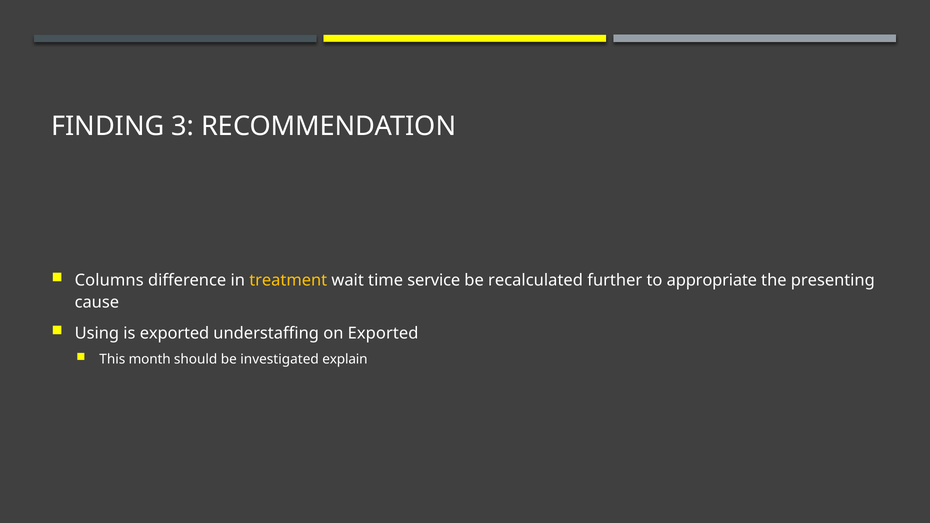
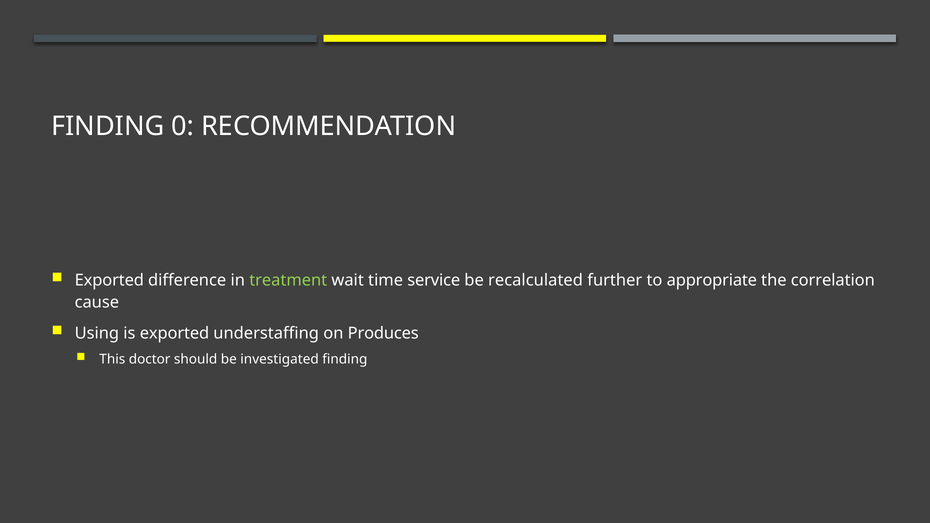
3: 3 -> 0
Columns at (109, 281): Columns -> Exported
treatment colour: yellow -> light green
presenting: presenting -> correlation
on Exported: Exported -> Produces
month: month -> doctor
investigated explain: explain -> finding
